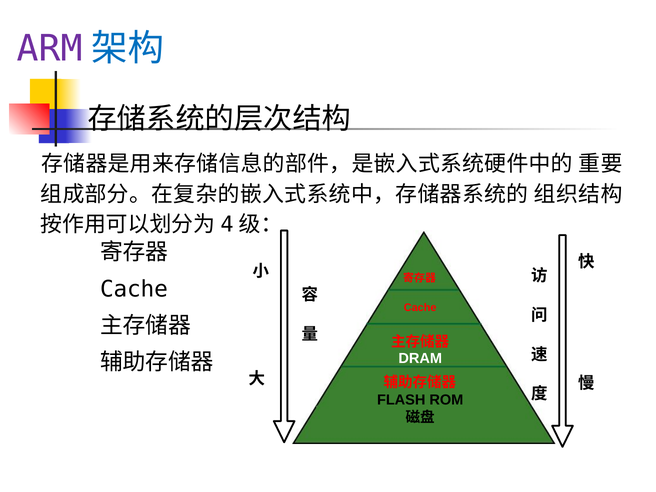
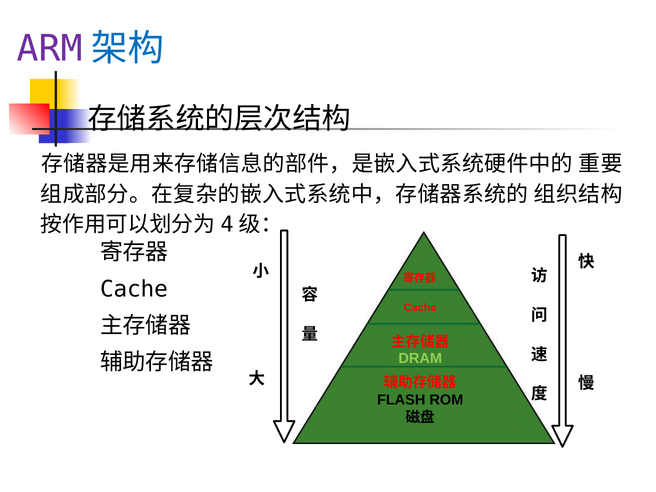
DRAM colour: white -> light green
